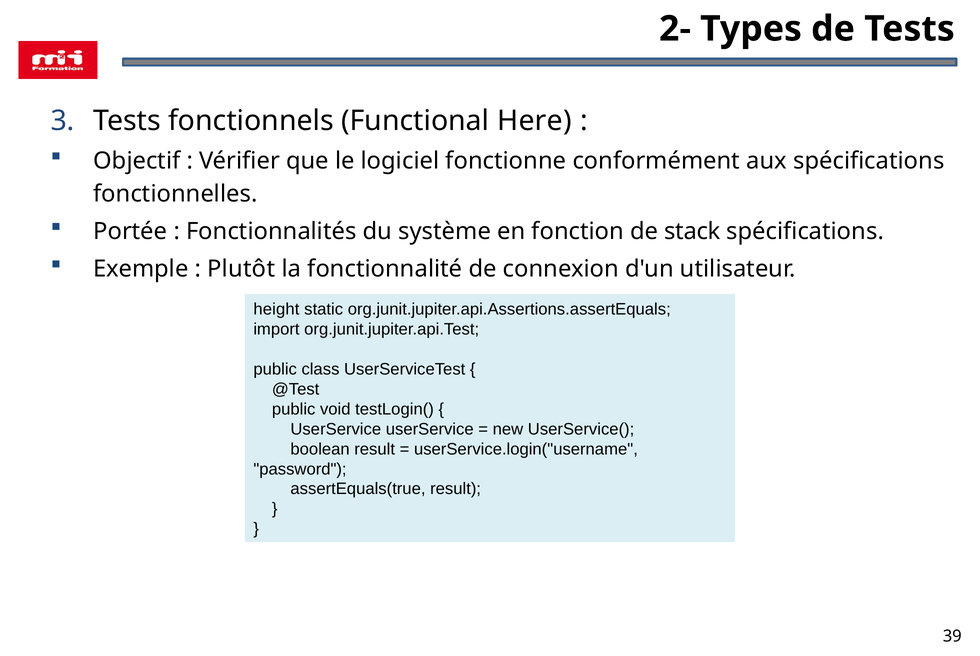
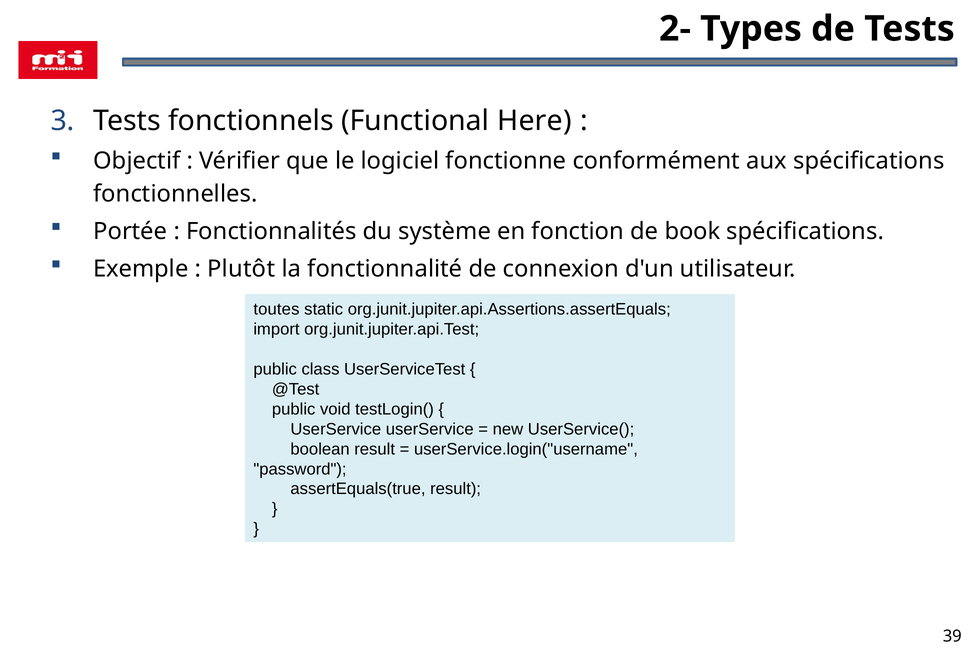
stack: stack -> book
height: height -> toutes
